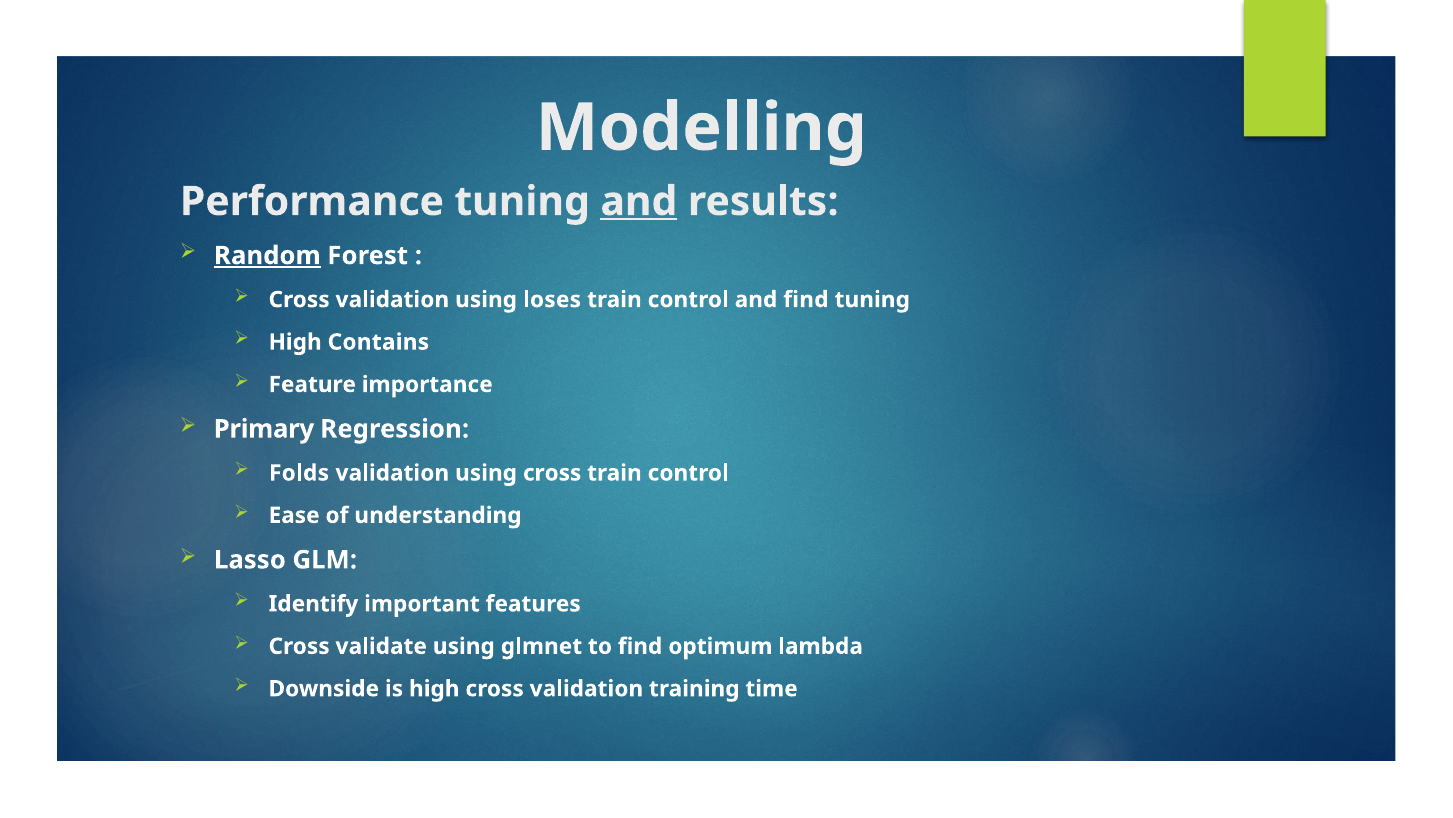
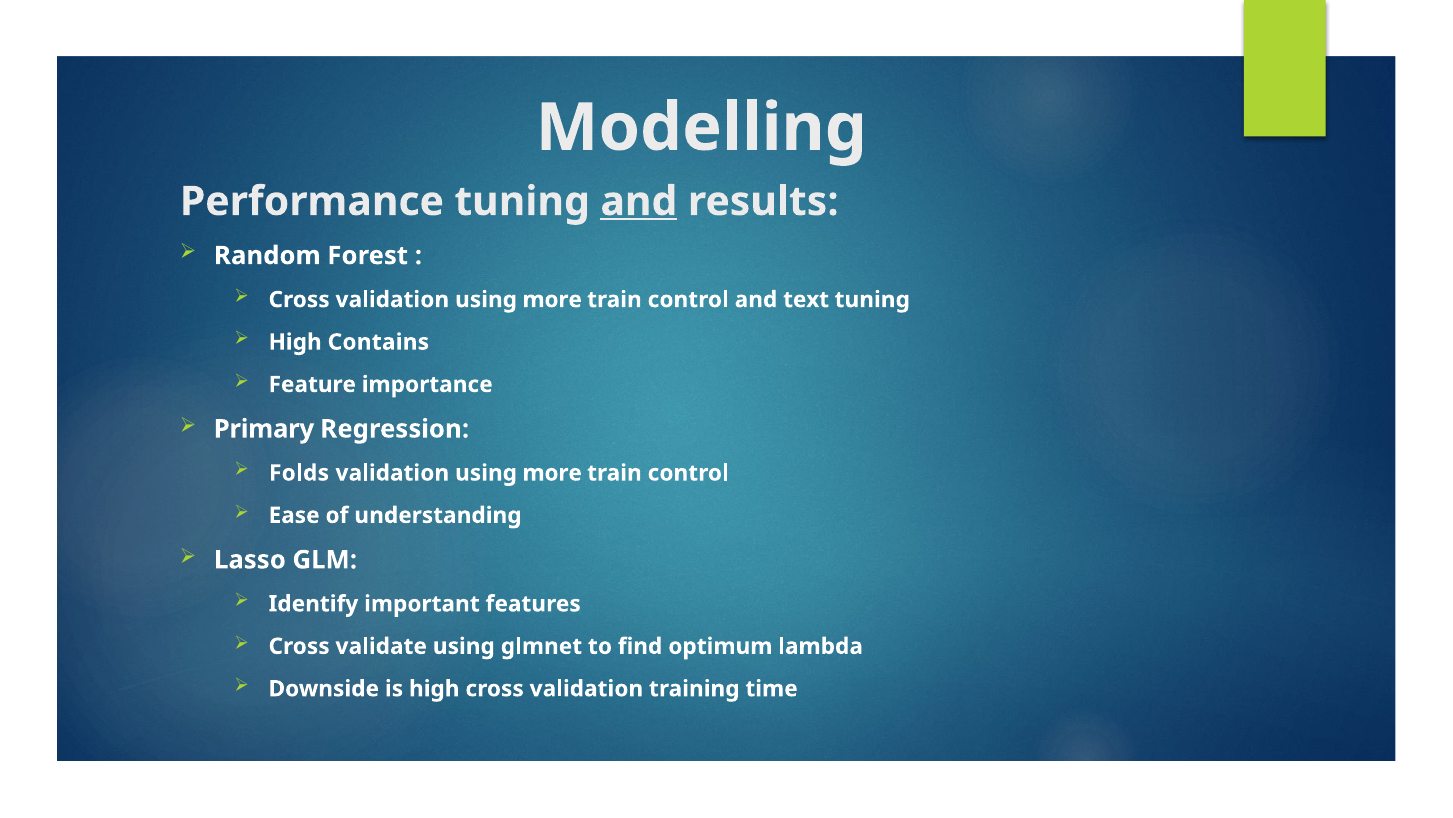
Random underline: present -> none
Cross validation using loses: loses -> more
and find: find -> text
cross at (552, 473): cross -> more
